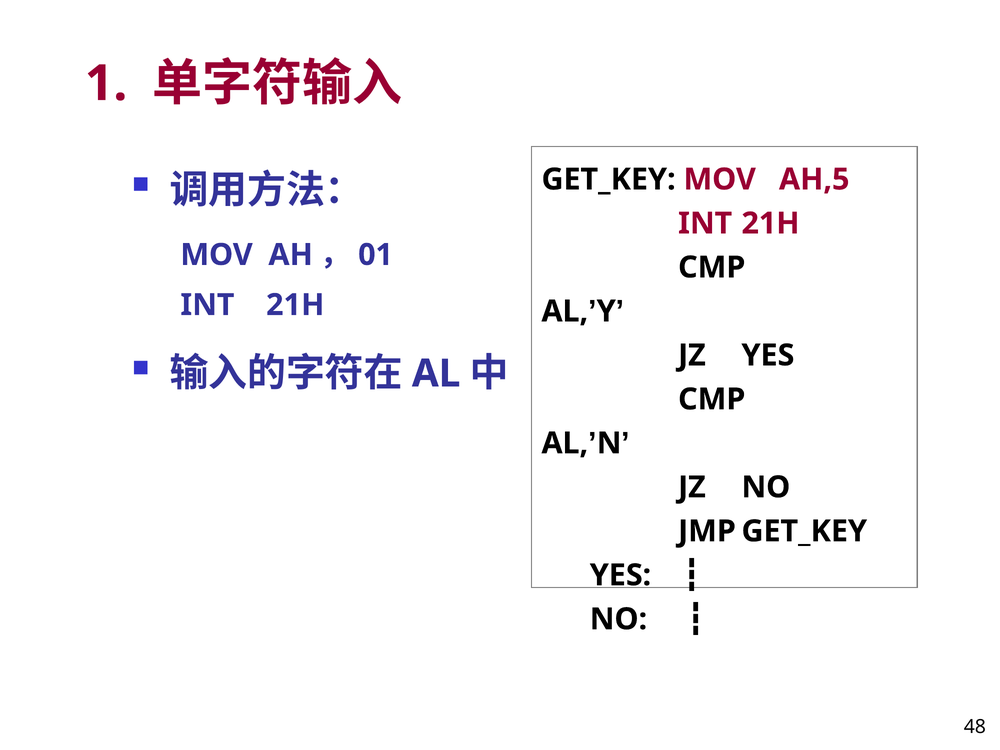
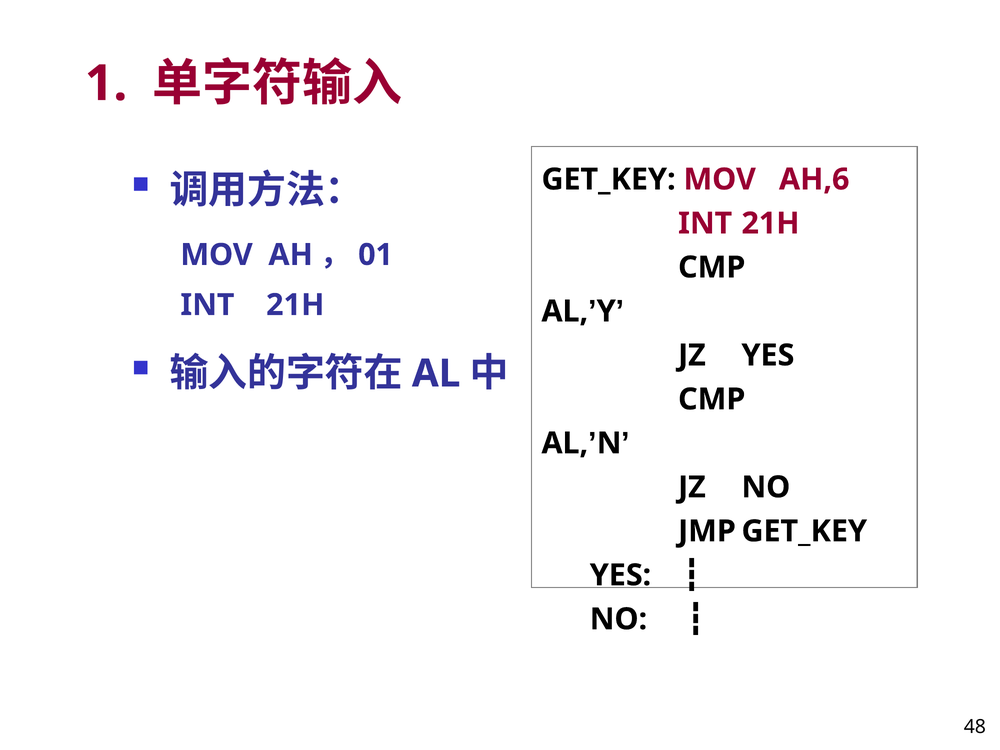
AH,5: AH,5 -> AH,6
